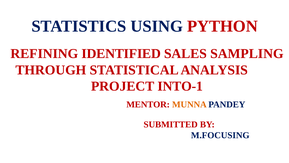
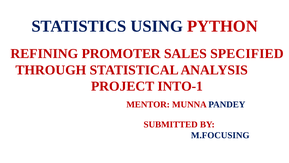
IDENTIFIED: IDENTIFIED -> PROMOTER
SAMPLING: SAMPLING -> SPECIFIED
MUNNA colour: orange -> red
